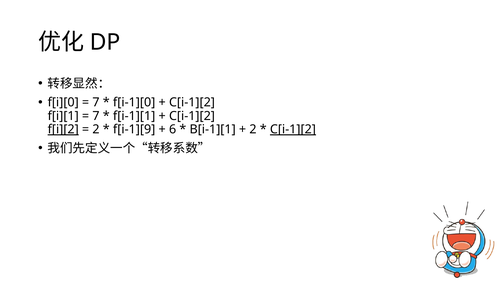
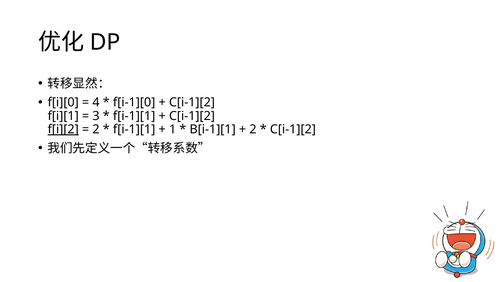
7 at (96, 102): 7 -> 4
7 at (96, 116): 7 -> 3
f[i-1][9 at (134, 129): f[i-1][9 -> f[i-1][1
6: 6 -> 1
C[i-1][2 at (293, 129) underline: present -> none
